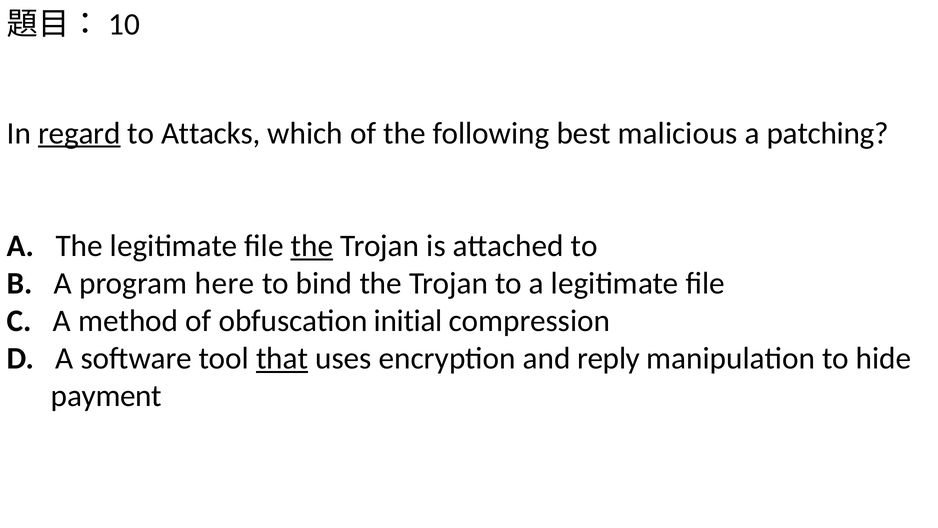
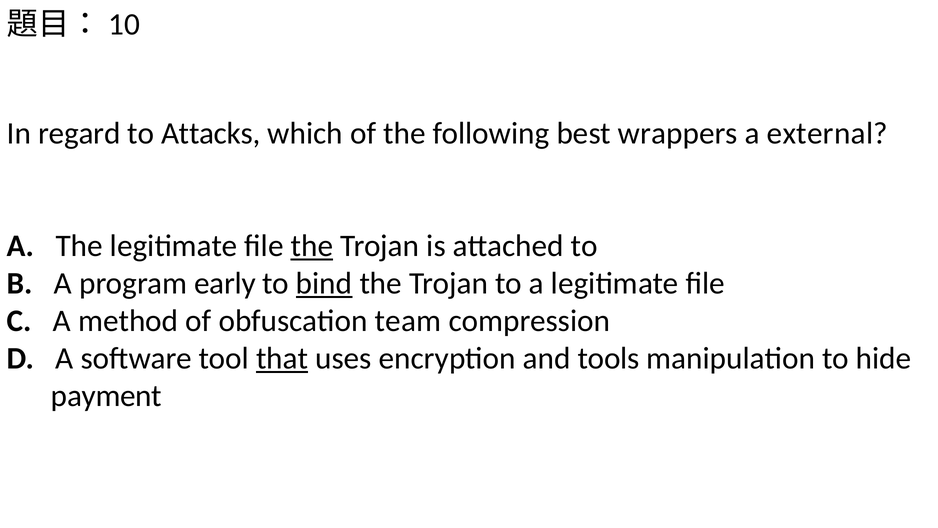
regard underline: present -> none
malicious: malicious -> wrappers
patching: patching -> external
here: here -> early
bind underline: none -> present
initial: initial -> team
reply: reply -> tools
